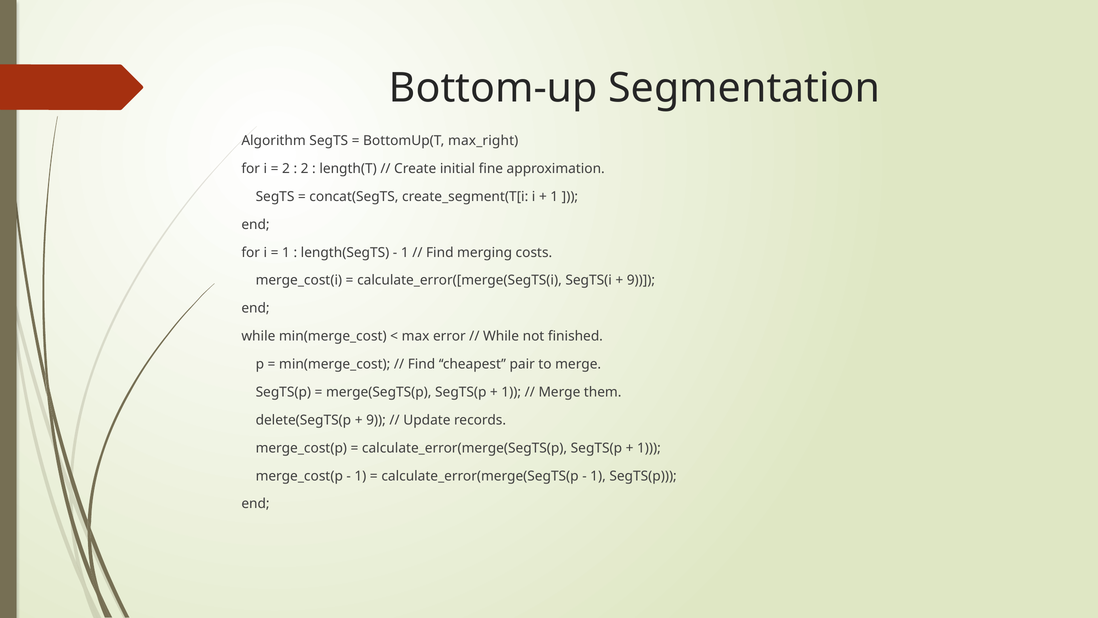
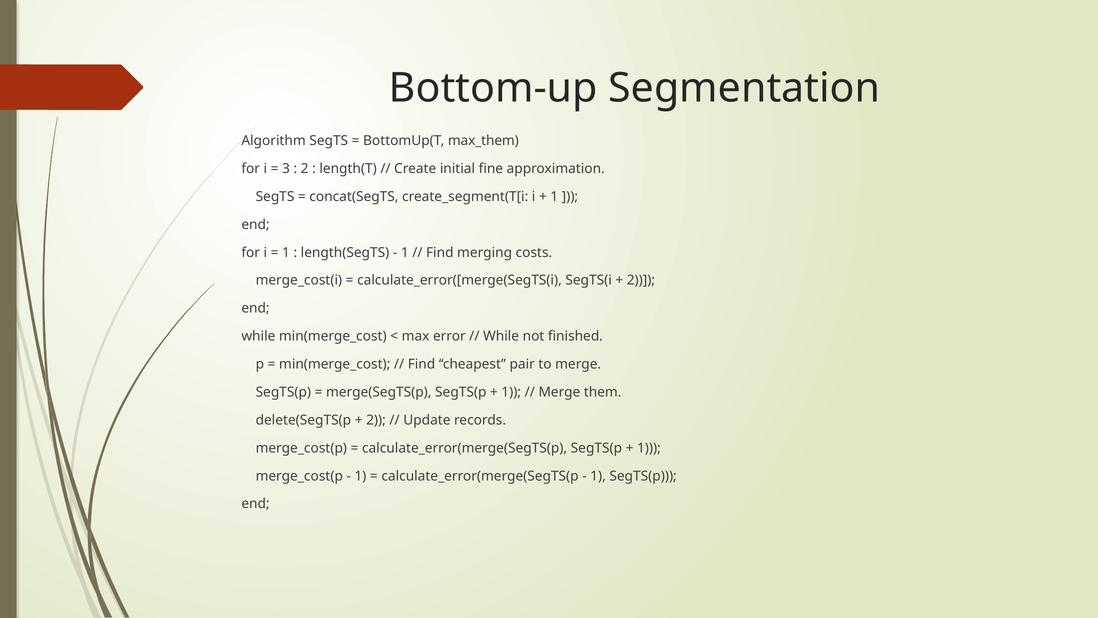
max_right: max_right -> max_them
2 at (286, 169): 2 -> 3
9 at (641, 280): 9 -> 2
9 at (376, 420): 9 -> 2
